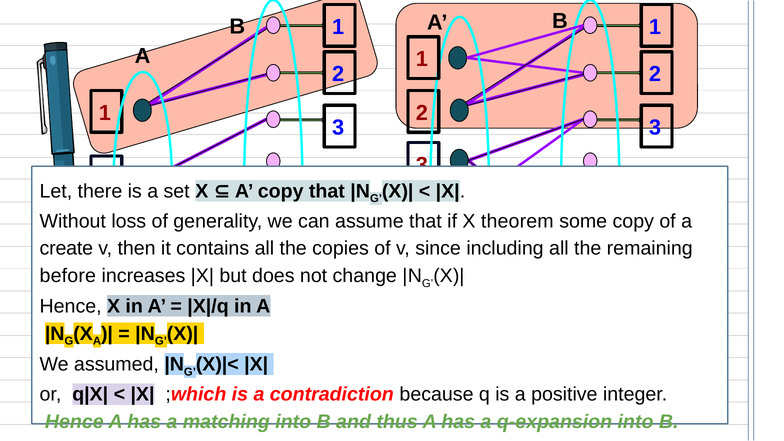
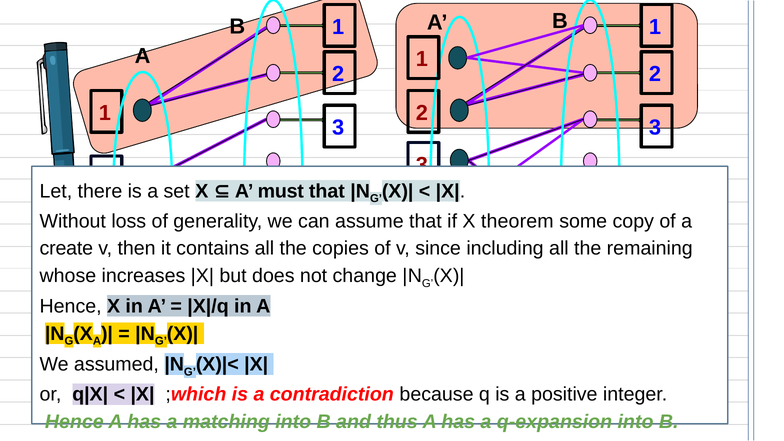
A copy: copy -> must
before: before -> whose
